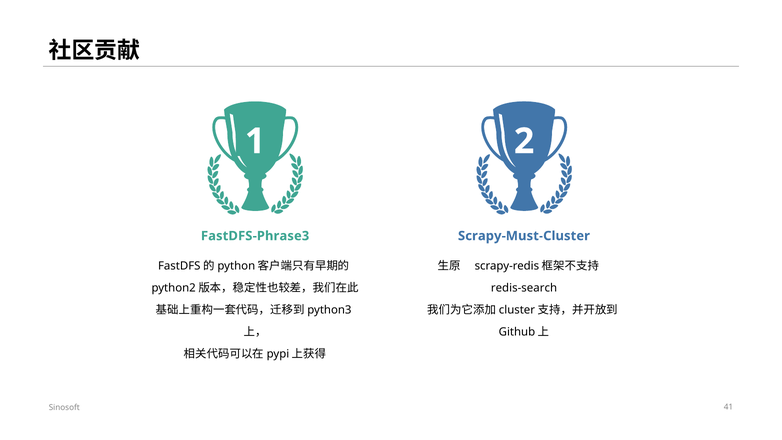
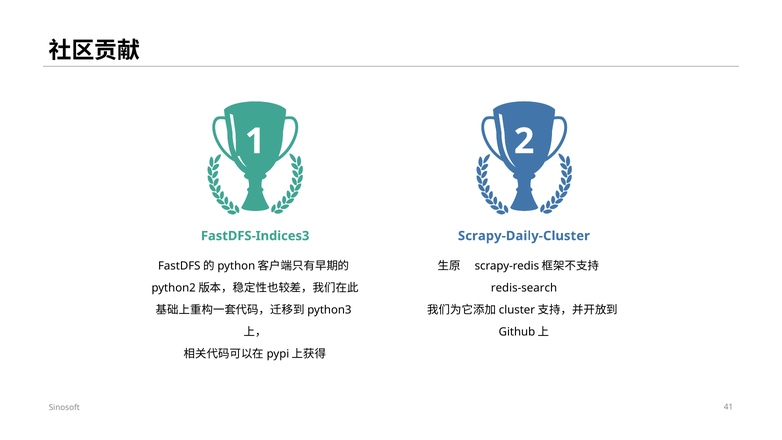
Scrapy-Must-Cluster: Scrapy-Must-Cluster -> Scrapy-Daily-Cluster
FastDFS-Phrase3: FastDFS-Phrase3 -> FastDFS-Indices3
